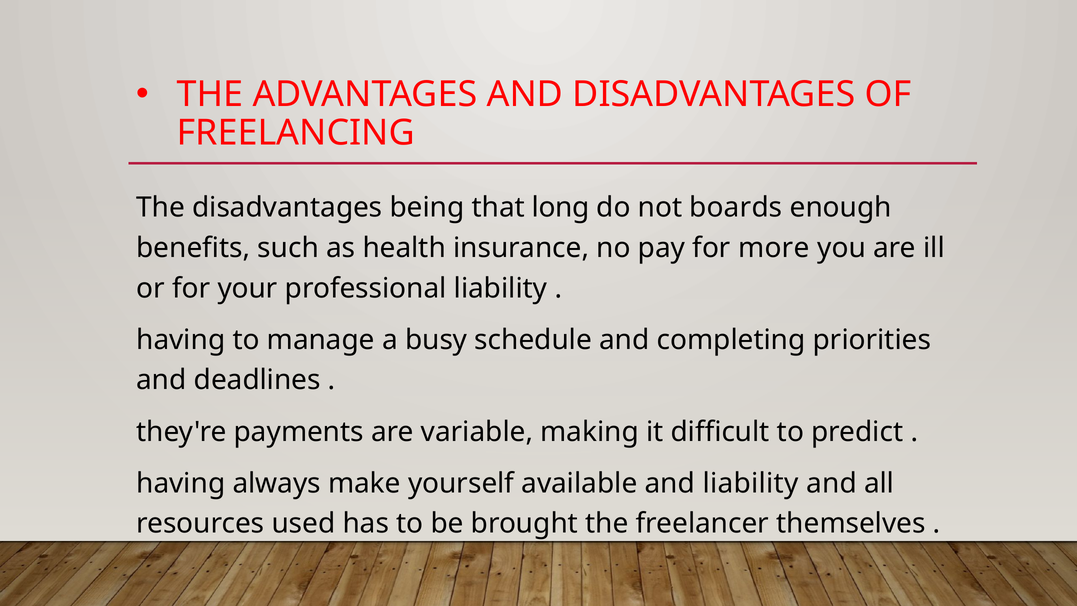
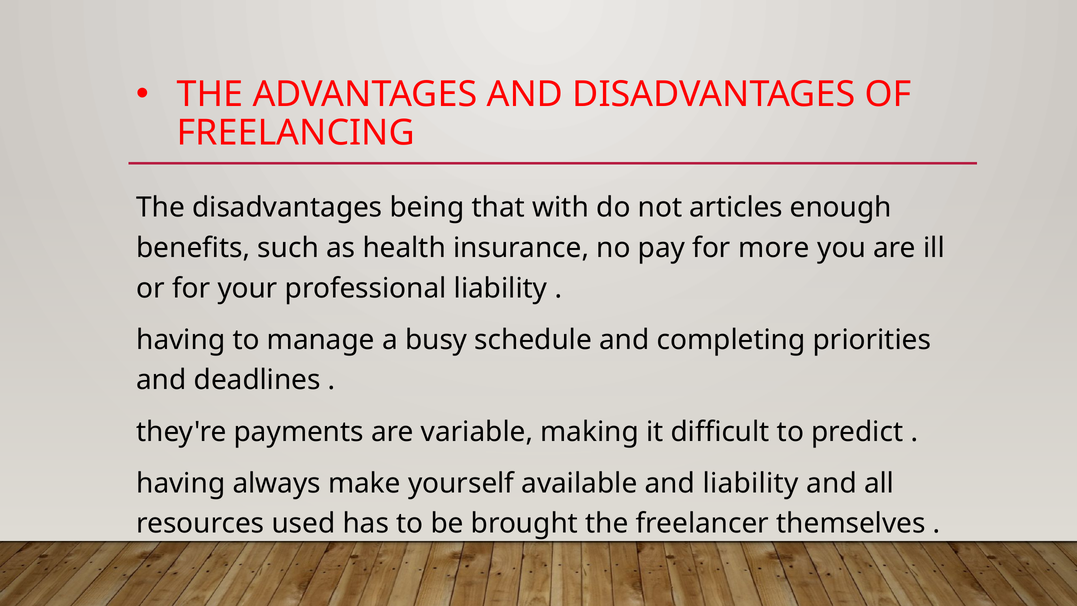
long: long -> with
boards: boards -> articles
